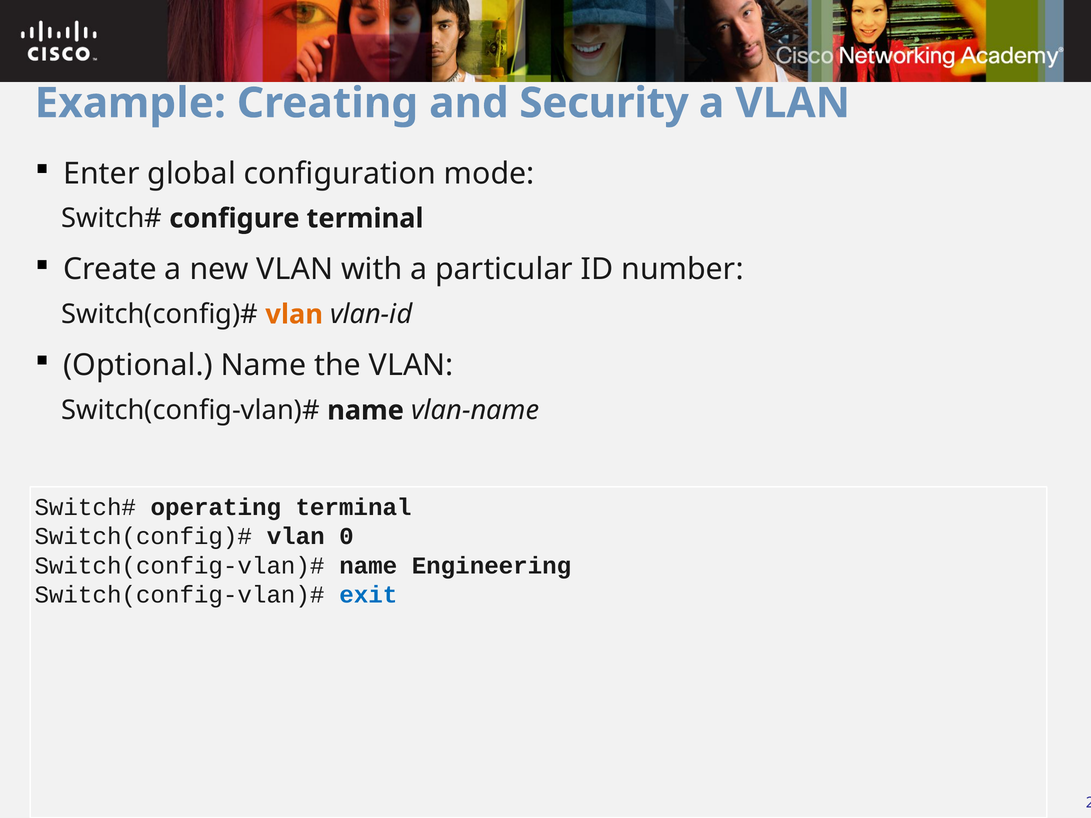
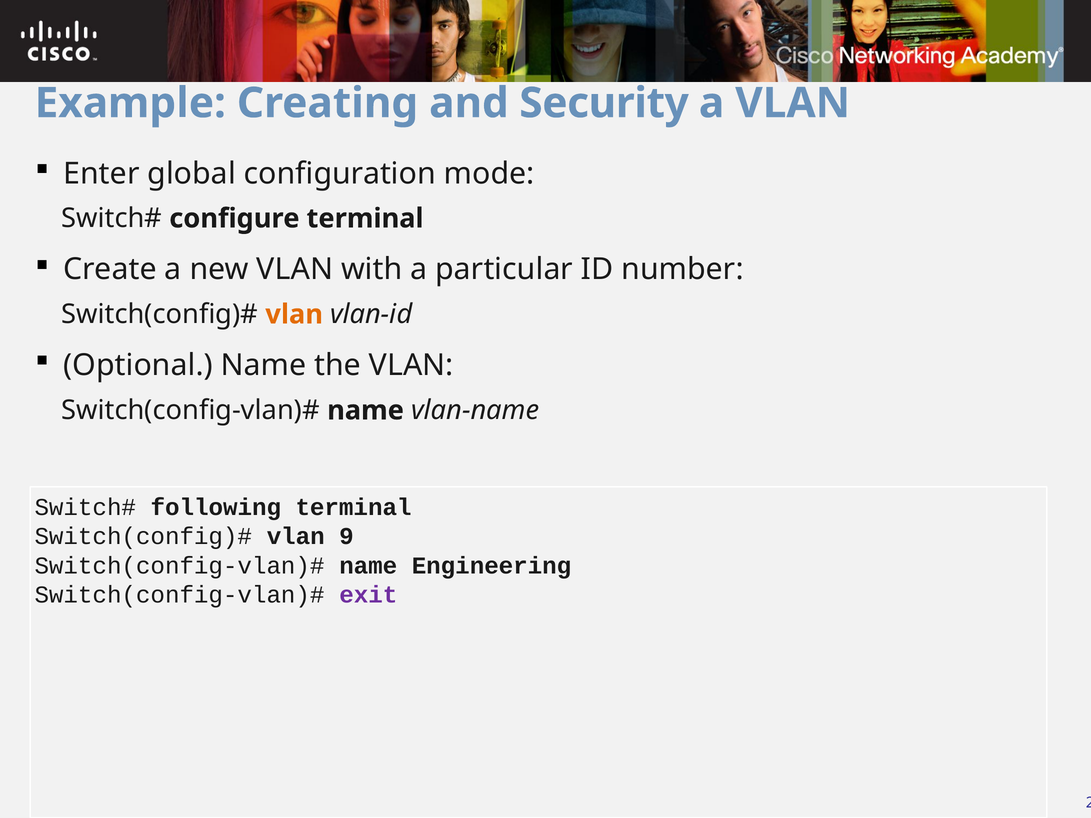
operating: operating -> following
0: 0 -> 9
exit colour: blue -> purple
